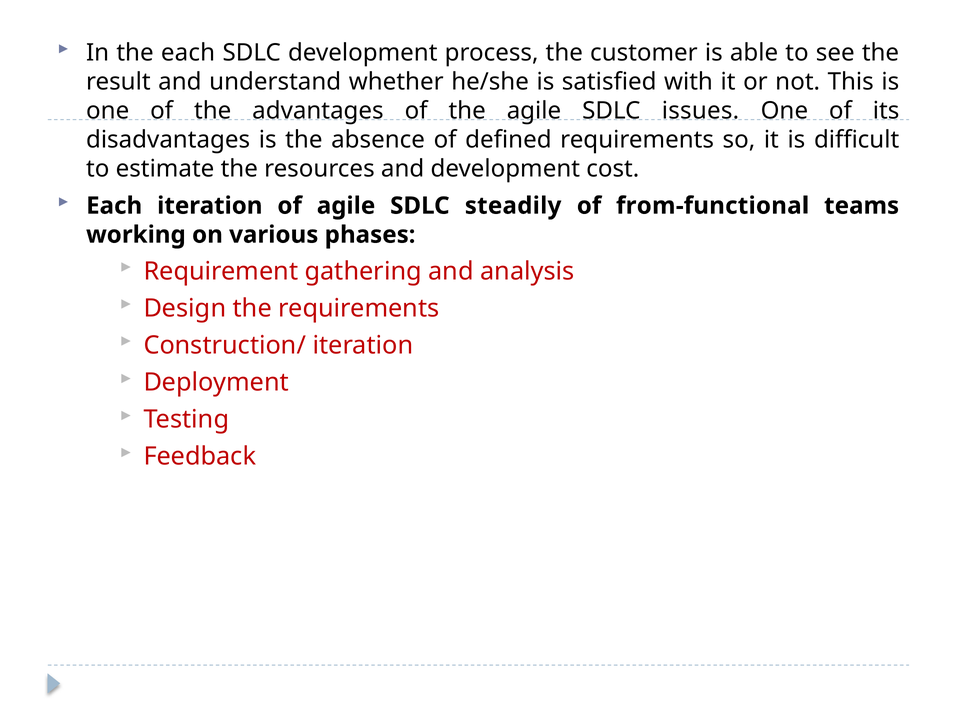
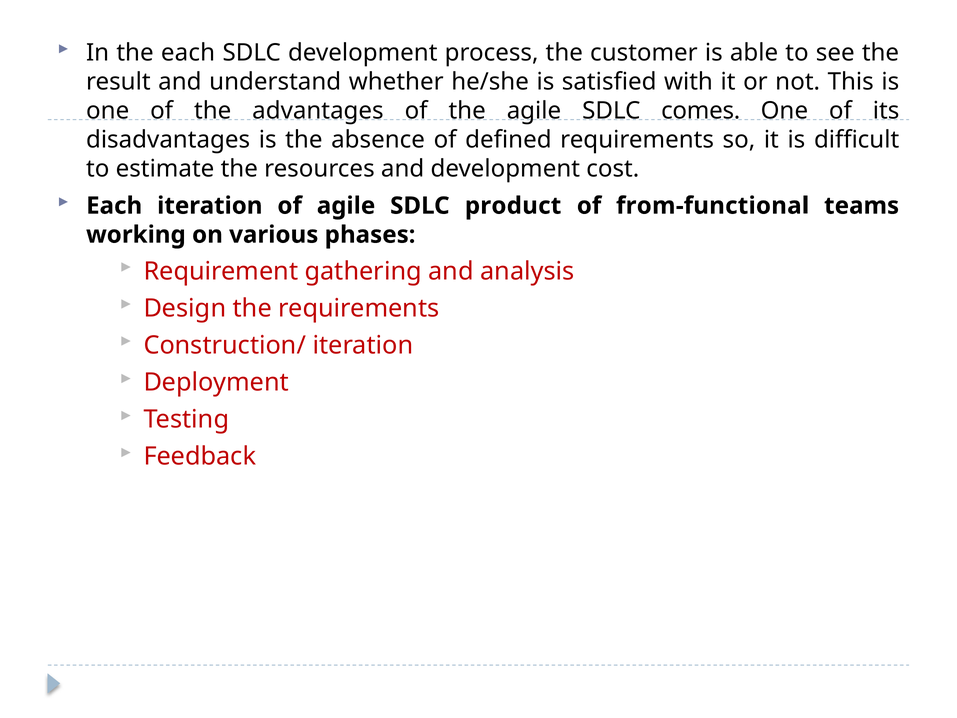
issues: issues -> comes
steadily: steadily -> product
